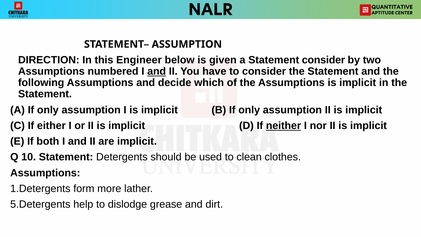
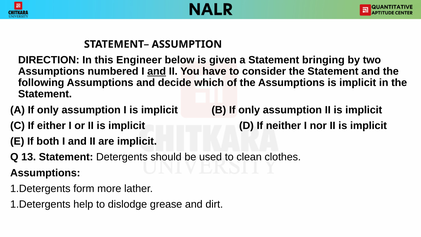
Statement consider: consider -> bringing
neither underline: present -> none
10: 10 -> 13
5.Detergents at (40, 204): 5.Detergents -> 1.Detergents
